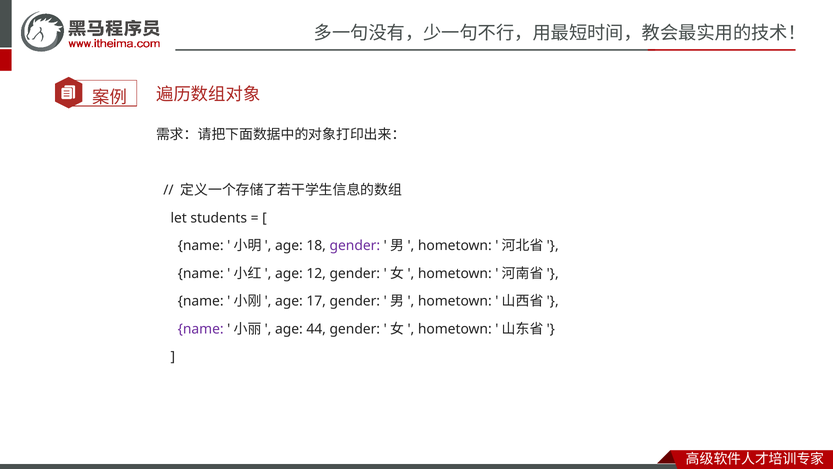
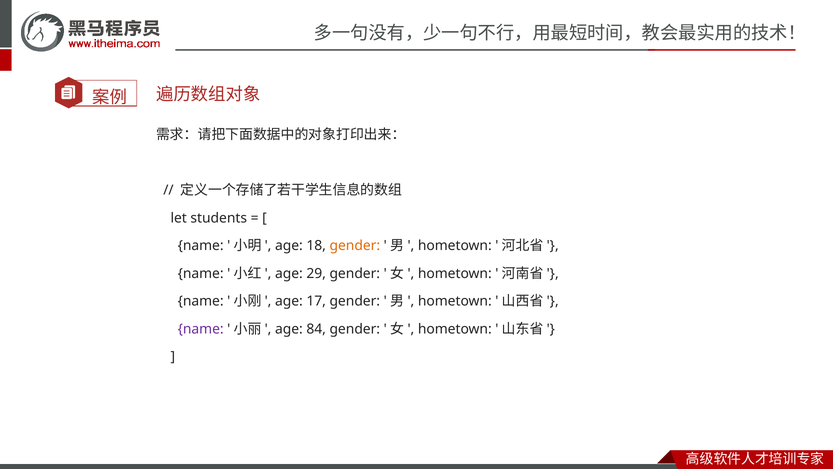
gender at (355, 246) colour: purple -> orange
12: 12 -> 29
44: 44 -> 84
